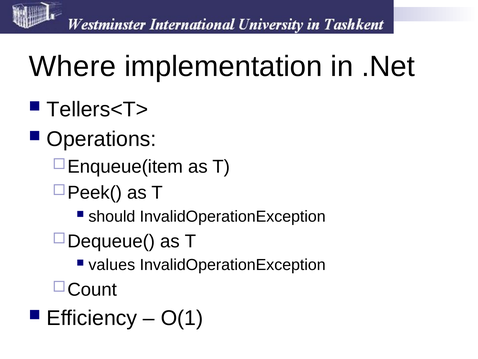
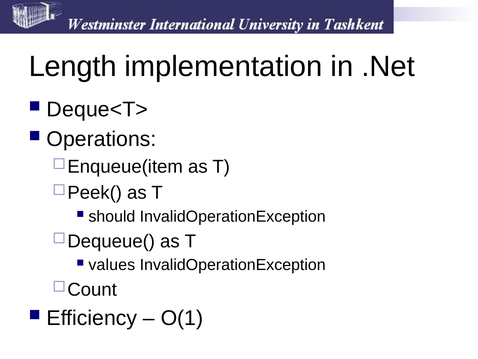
Where: Where -> Length
Tellers<T>: Tellers<T> -> Deque<T>
